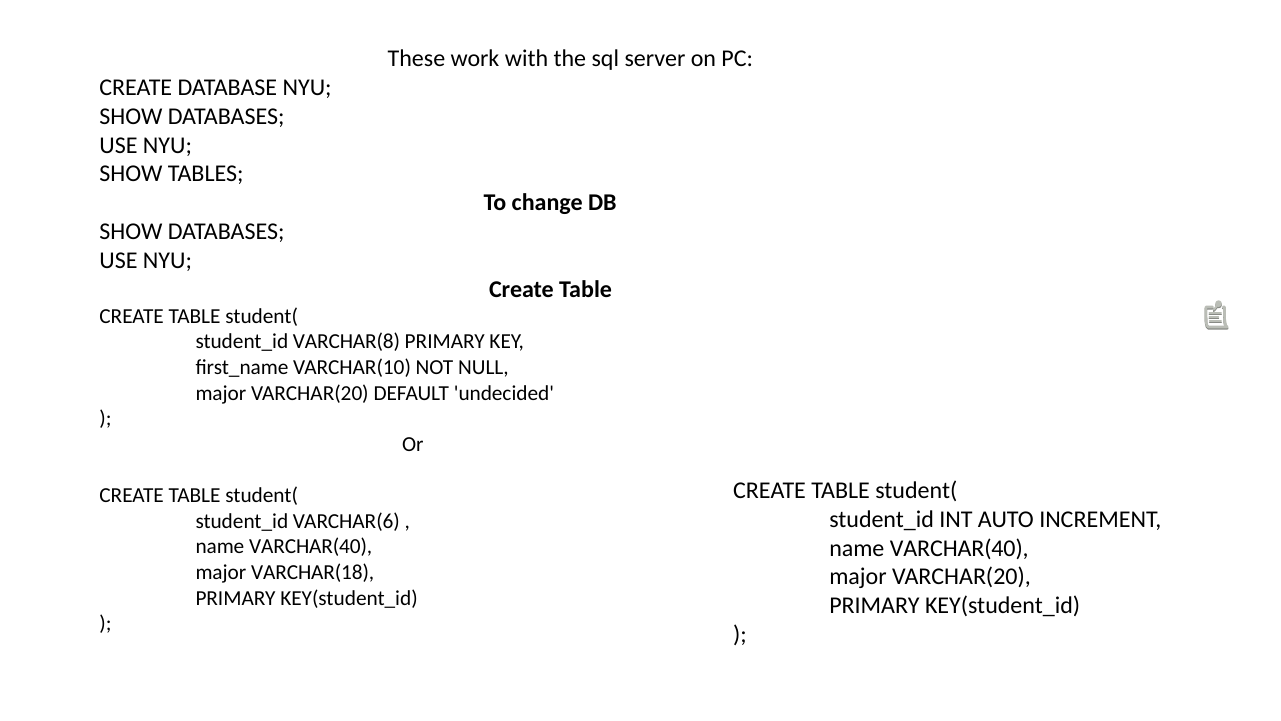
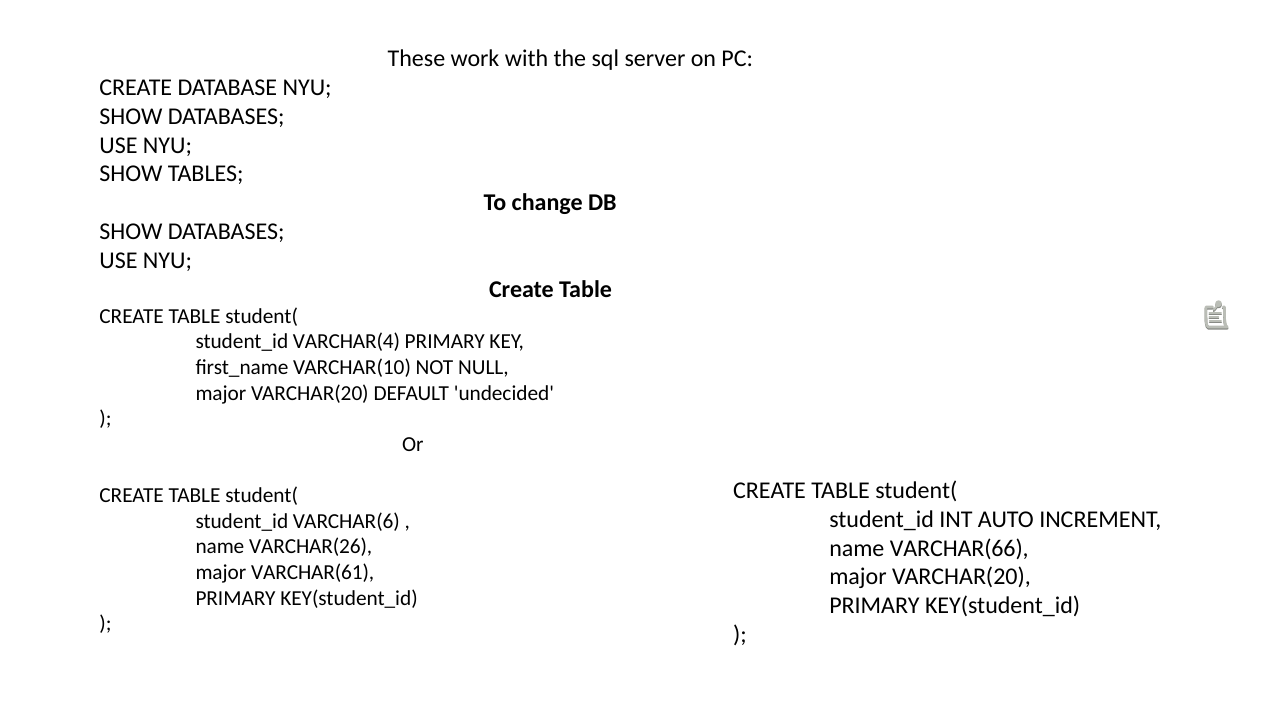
VARCHAR(8: VARCHAR(8 -> VARCHAR(4
VARCHAR(40 at (311, 547): VARCHAR(40 -> VARCHAR(26
VARCHAR(40 at (959, 548): VARCHAR(40 -> VARCHAR(66
VARCHAR(18: VARCHAR(18 -> VARCHAR(61
